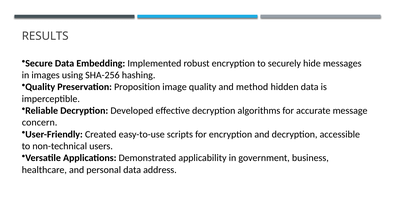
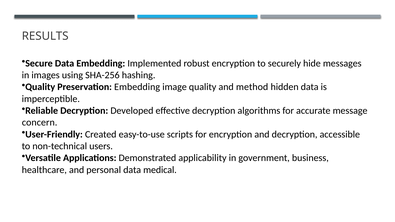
Preservation Proposition: Proposition -> Embedding
address: address -> medical
